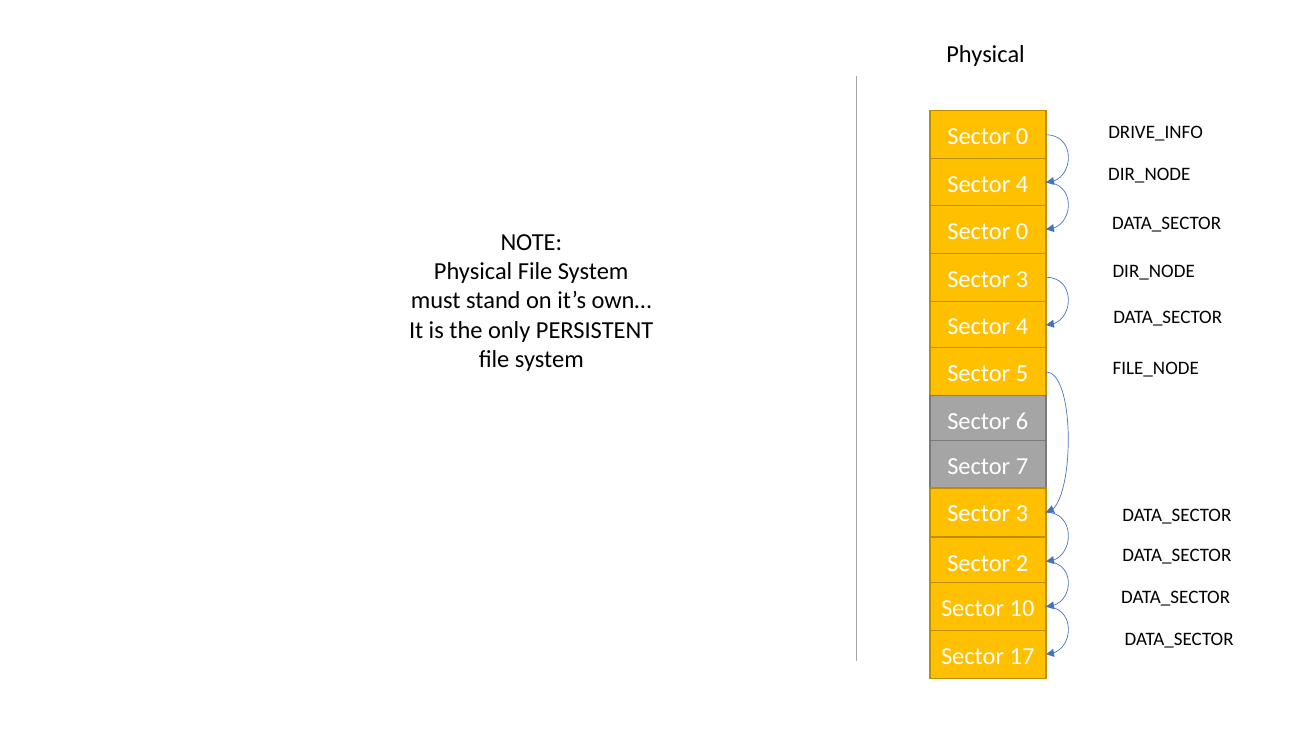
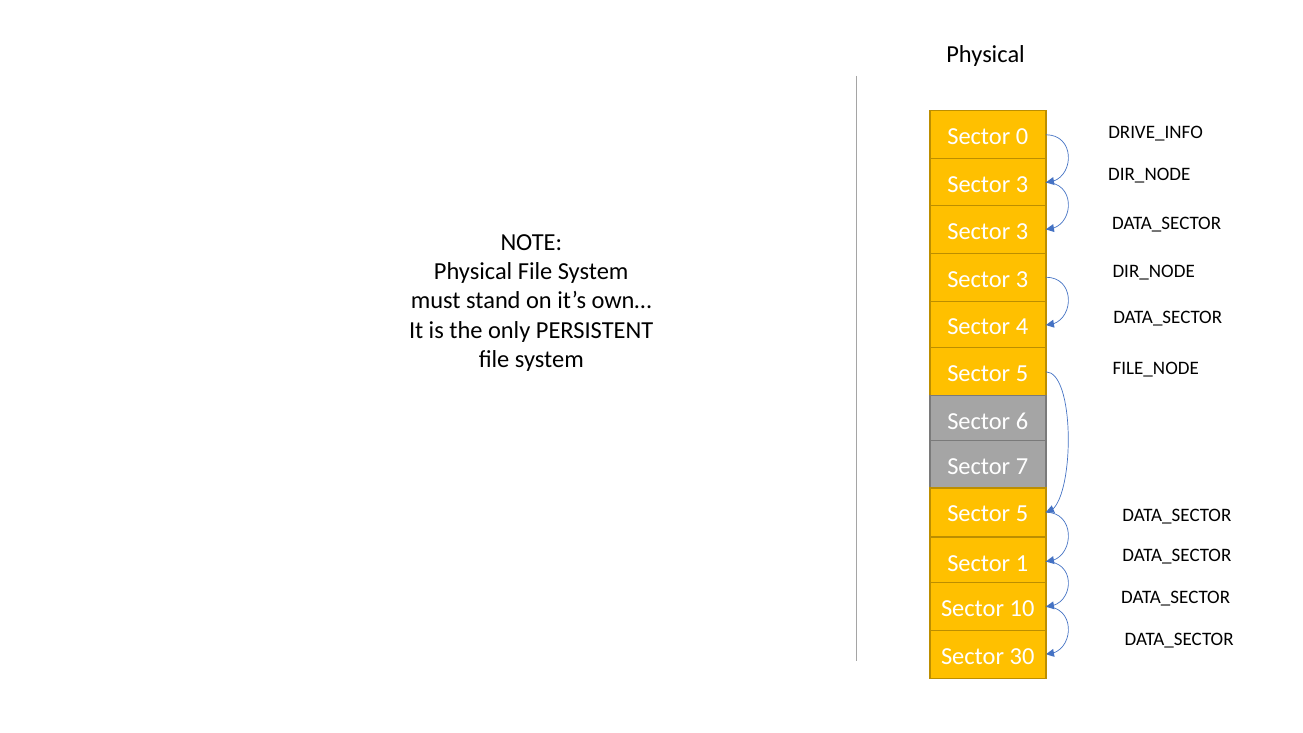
4 at (1022, 184): 4 -> 3
0 at (1022, 231): 0 -> 3
3 at (1022, 514): 3 -> 5
2: 2 -> 1
17: 17 -> 30
